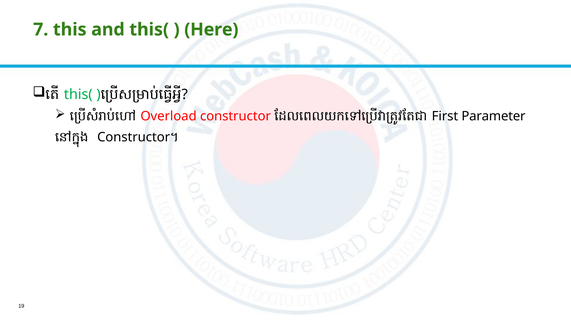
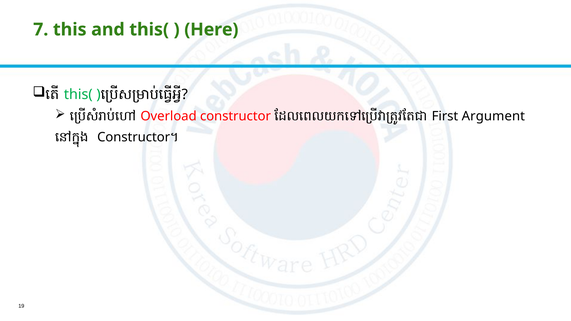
Parameter: Parameter -> Argument
